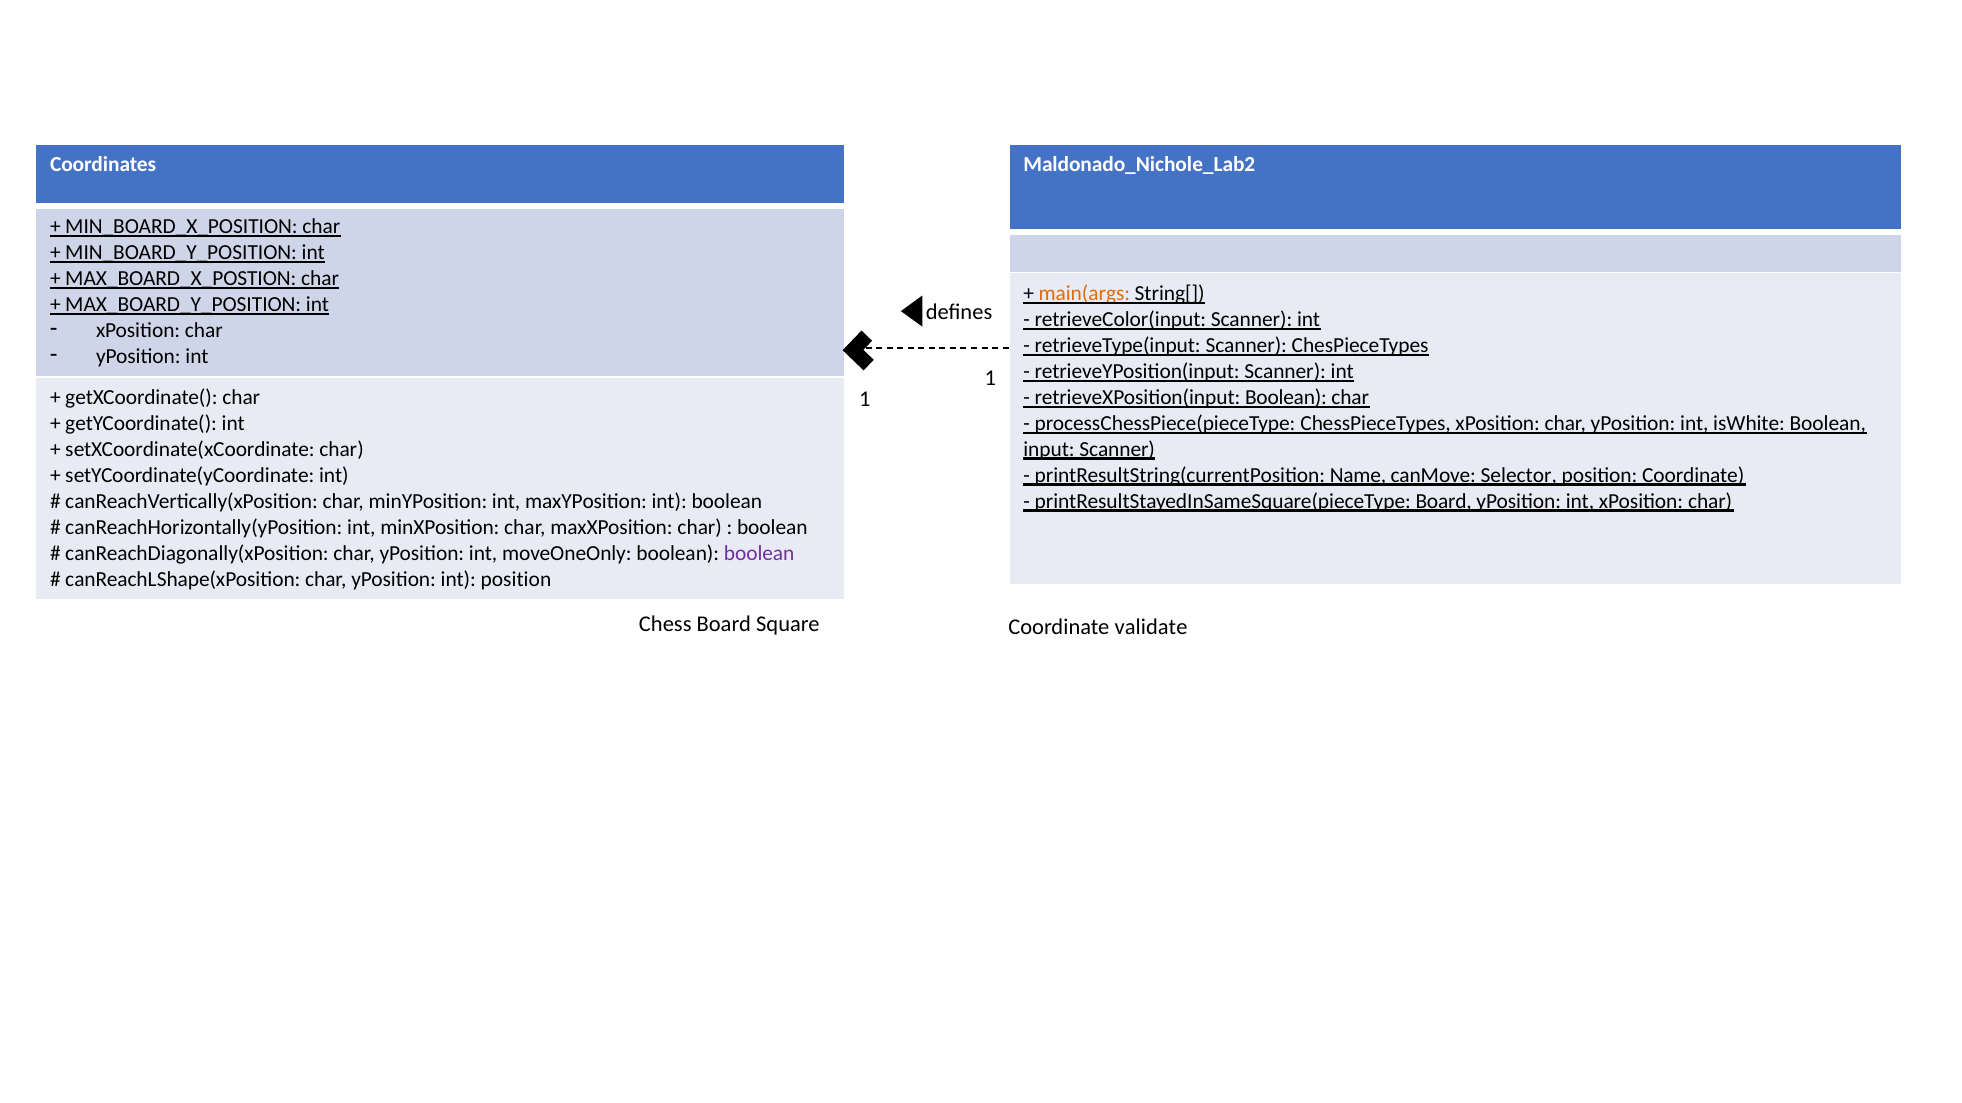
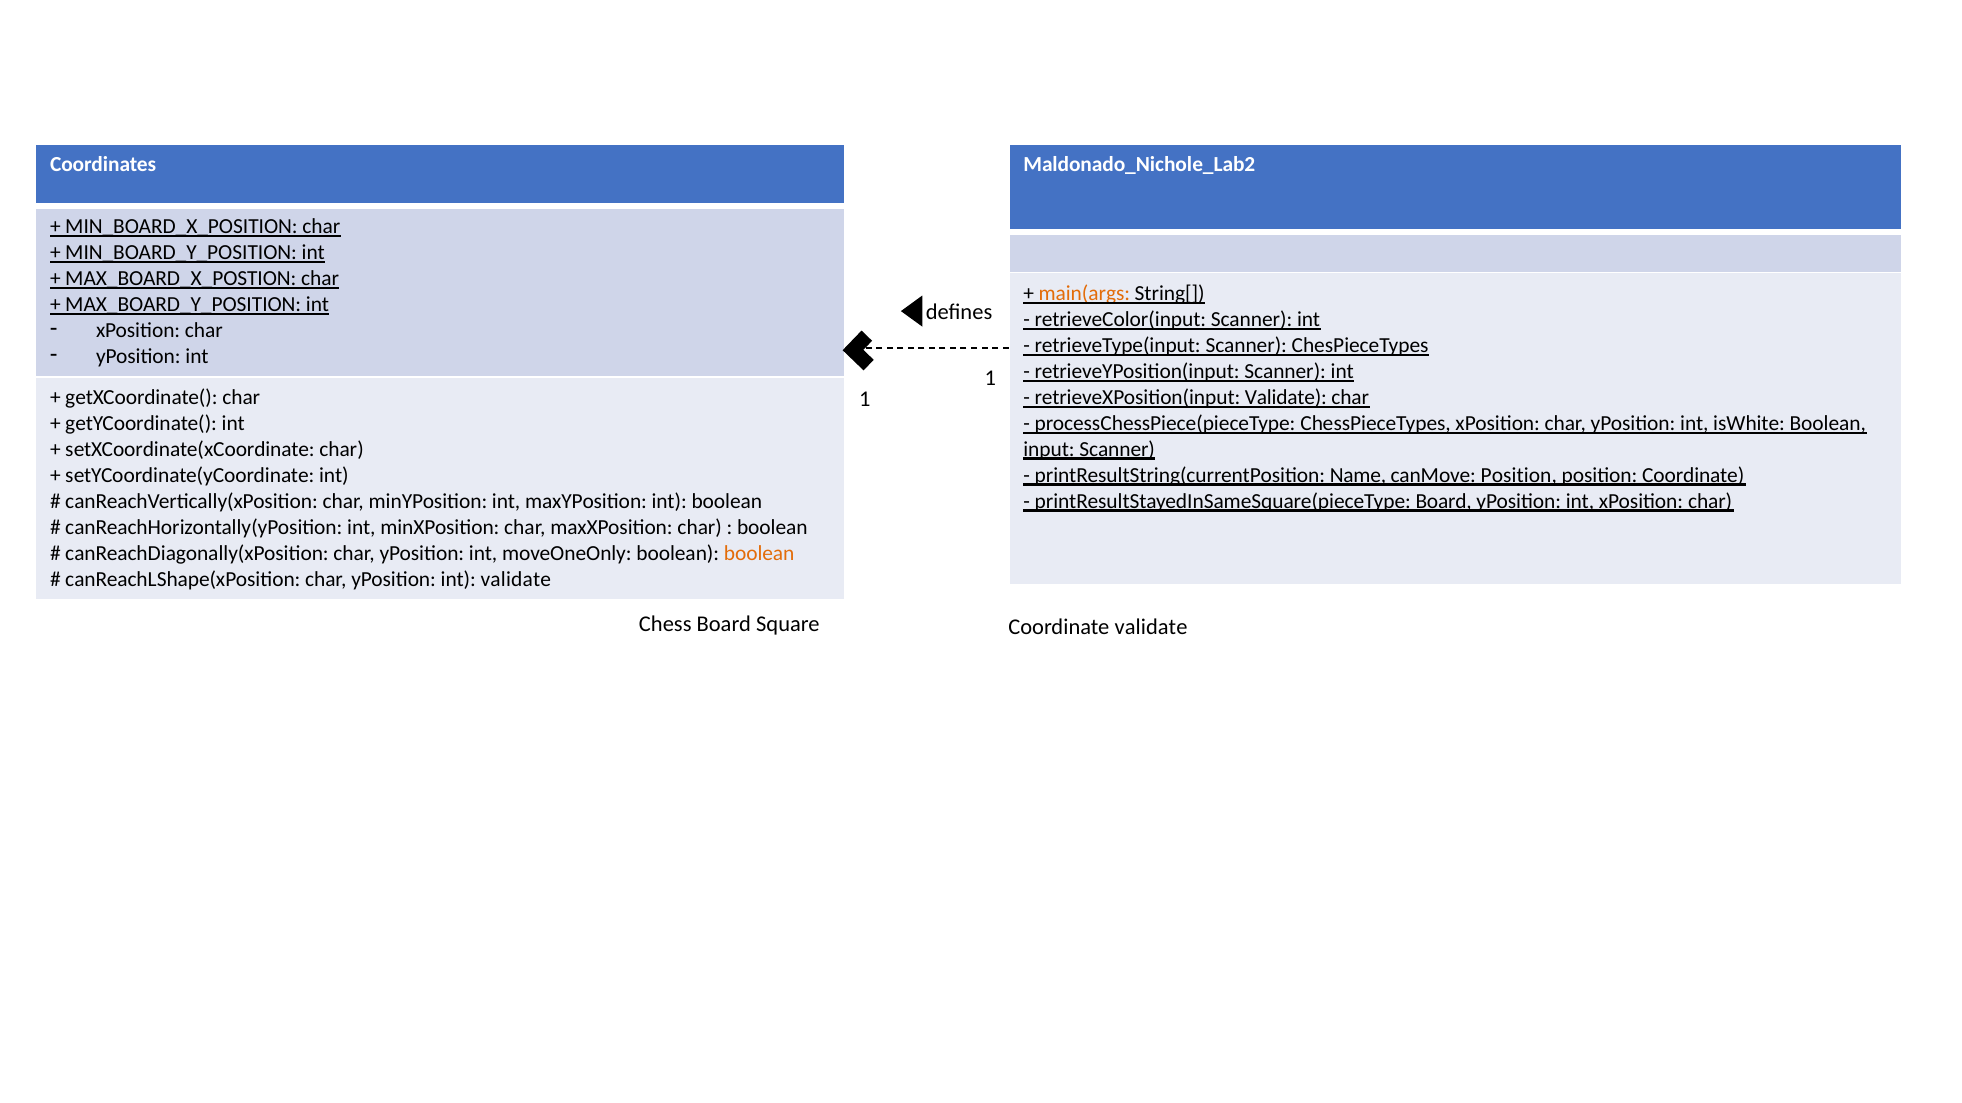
retrieveXPosition(input Boolean: Boolean -> Validate
canMove Selector: Selector -> Position
boolean at (759, 554) colour: purple -> orange
int position: position -> validate
